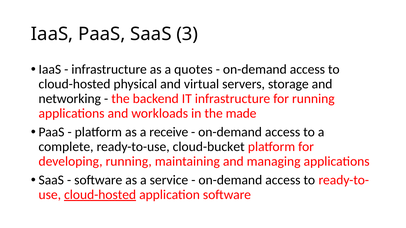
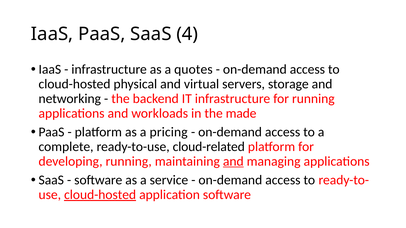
3: 3 -> 4
receive: receive -> pricing
cloud-bucket: cloud-bucket -> cloud-related
and at (233, 162) underline: none -> present
